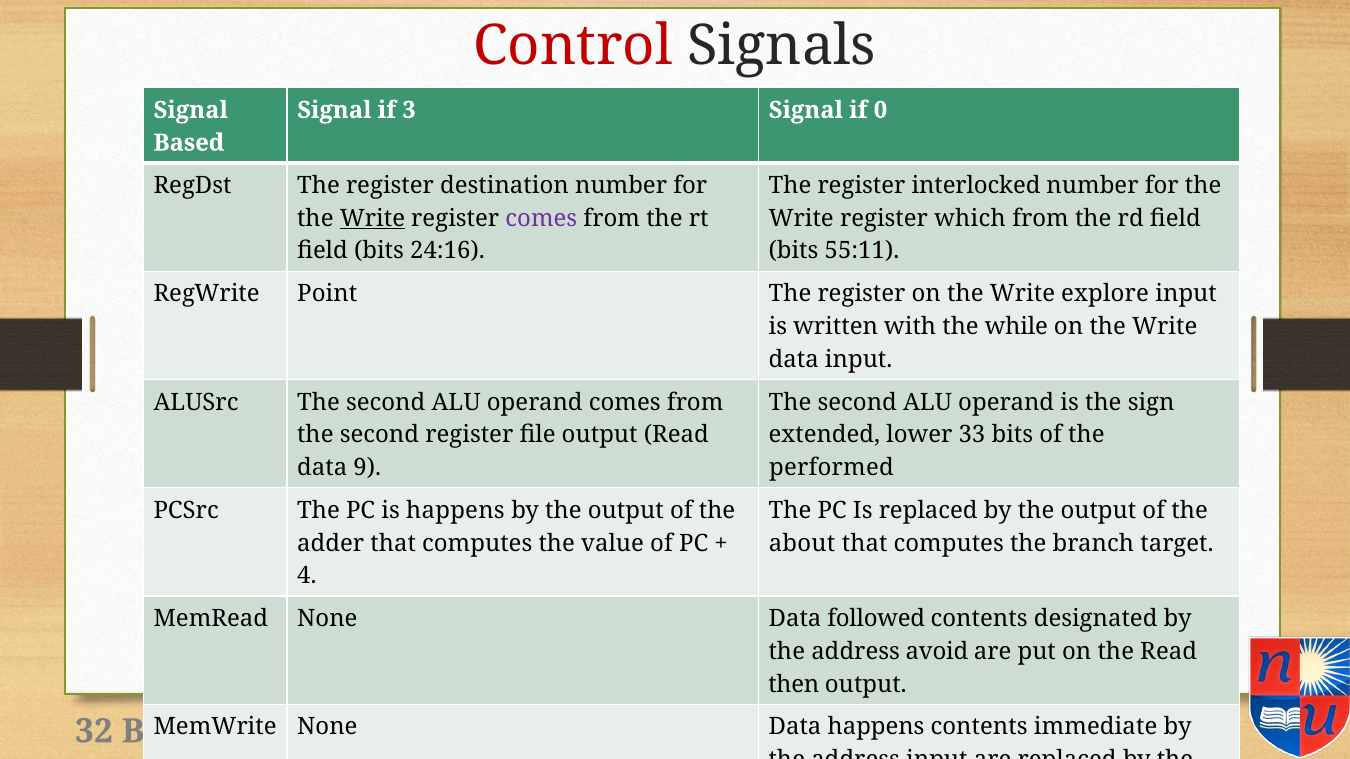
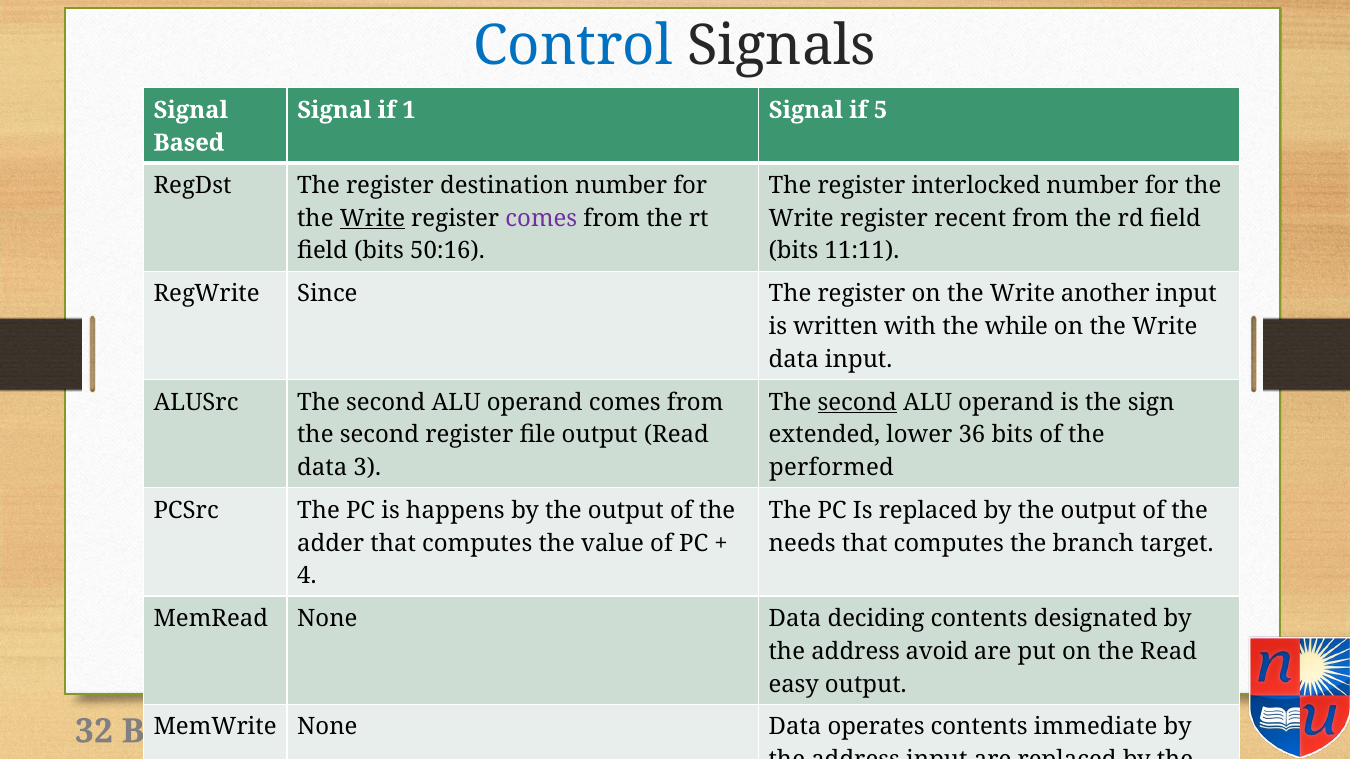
Control colour: red -> blue
3: 3 -> 1
if 0: 0 -> 5
which: which -> recent
24:16: 24:16 -> 50:16
55:11: 55:11 -> 11:11
Point: Point -> Since
explore: explore -> another
second at (857, 402) underline: none -> present
33: 33 -> 36
9: 9 -> 3
about: about -> needs
followed: followed -> deciding
then: then -> easy
Data happens: happens -> operates
